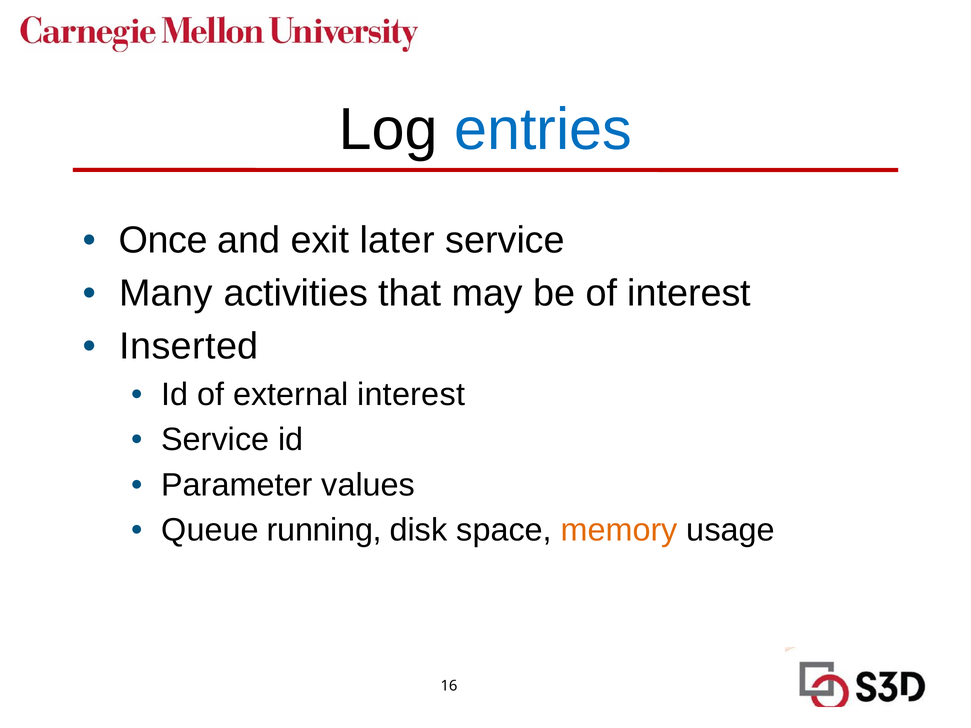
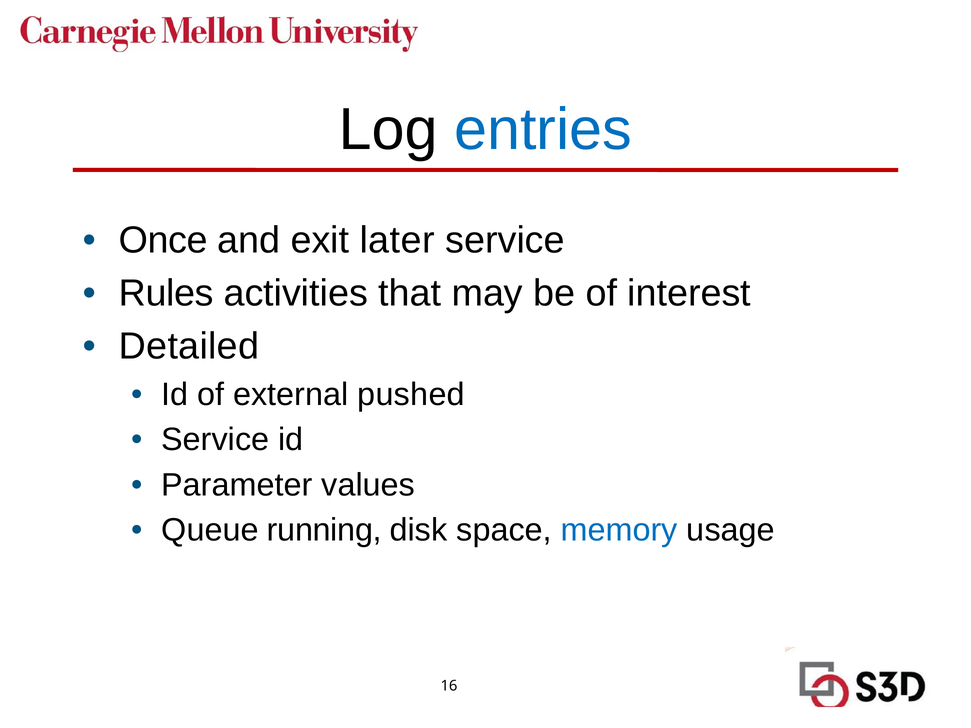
Many: Many -> Rules
Inserted: Inserted -> Detailed
external interest: interest -> pushed
memory colour: orange -> blue
